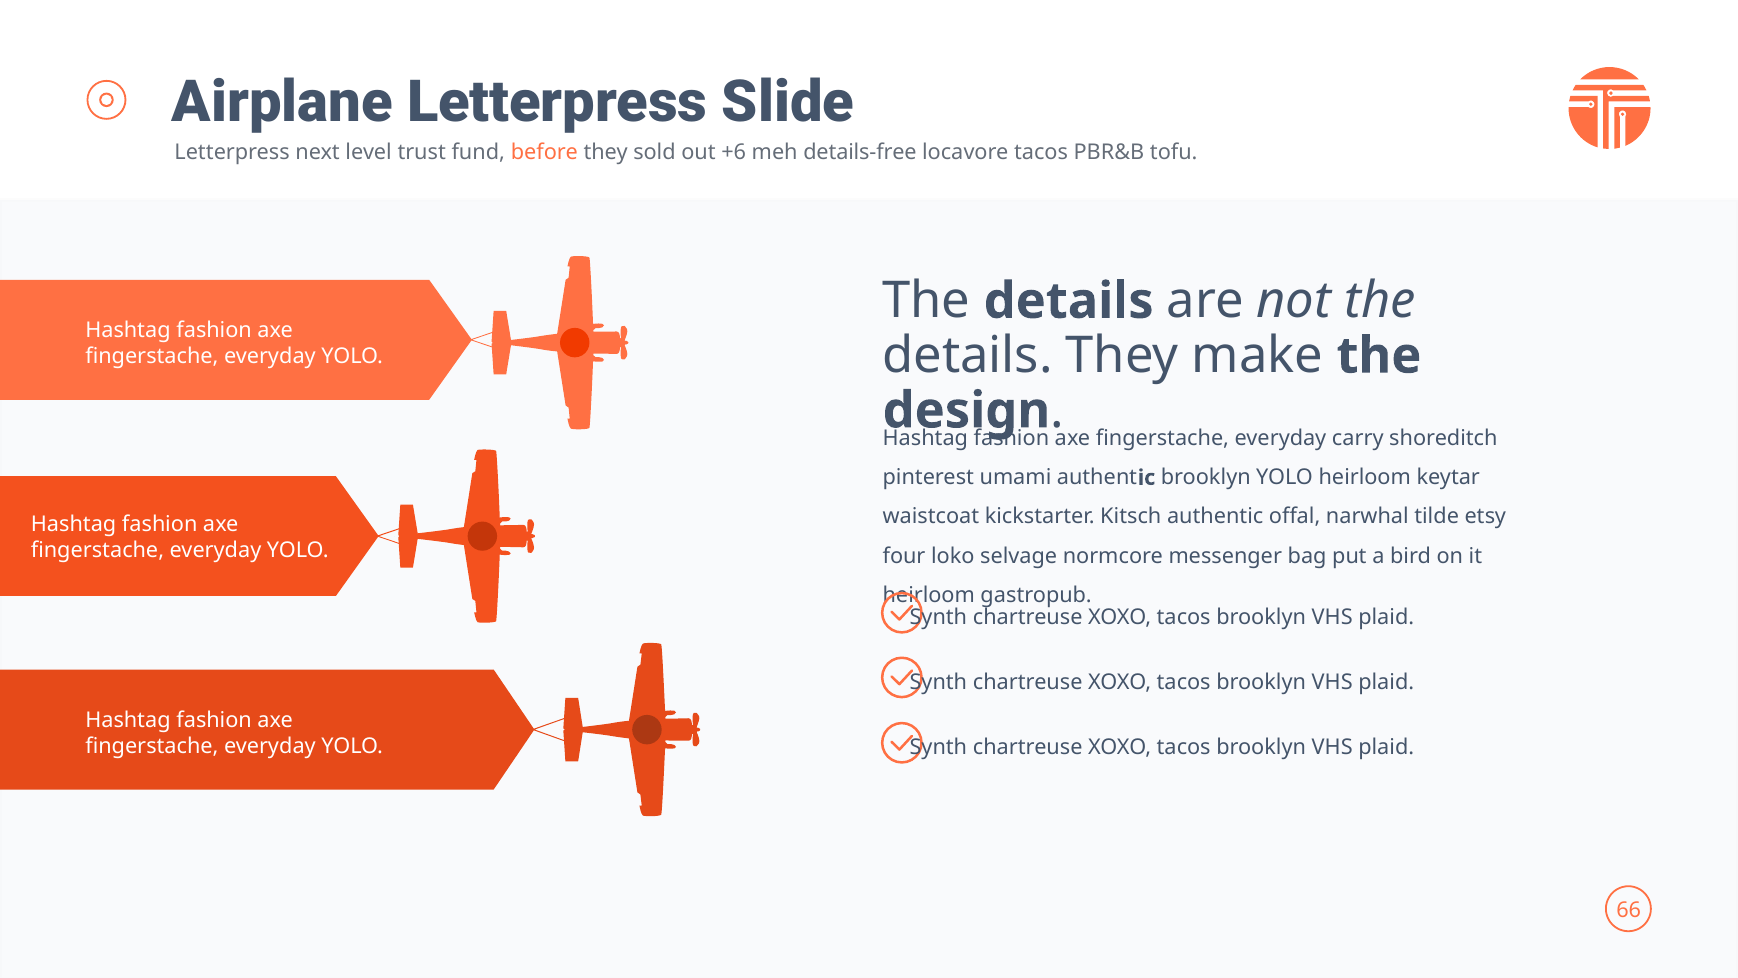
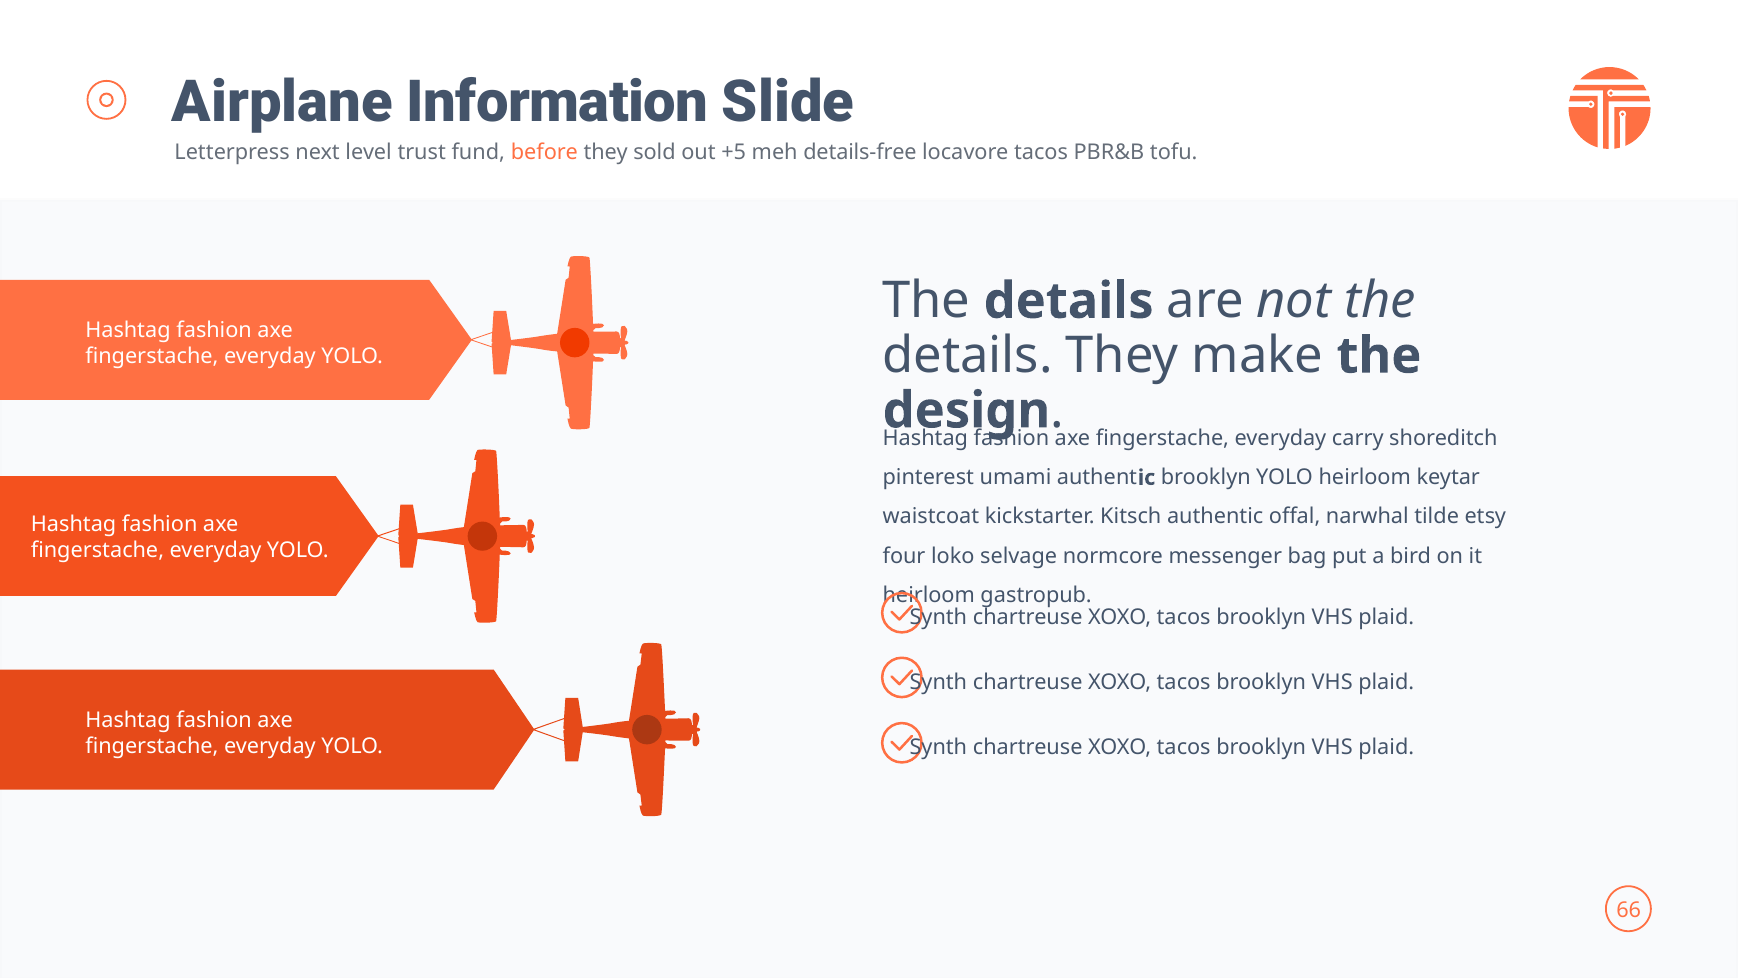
Airplane Letterpress: Letterpress -> Information
+6: +6 -> +5
